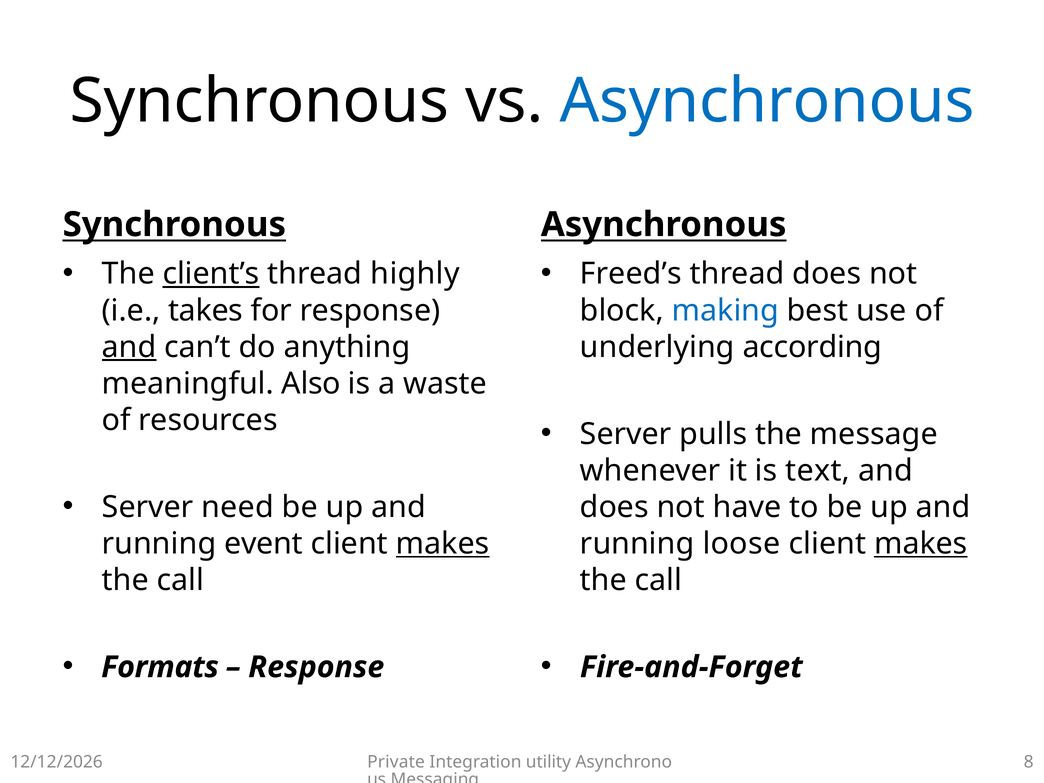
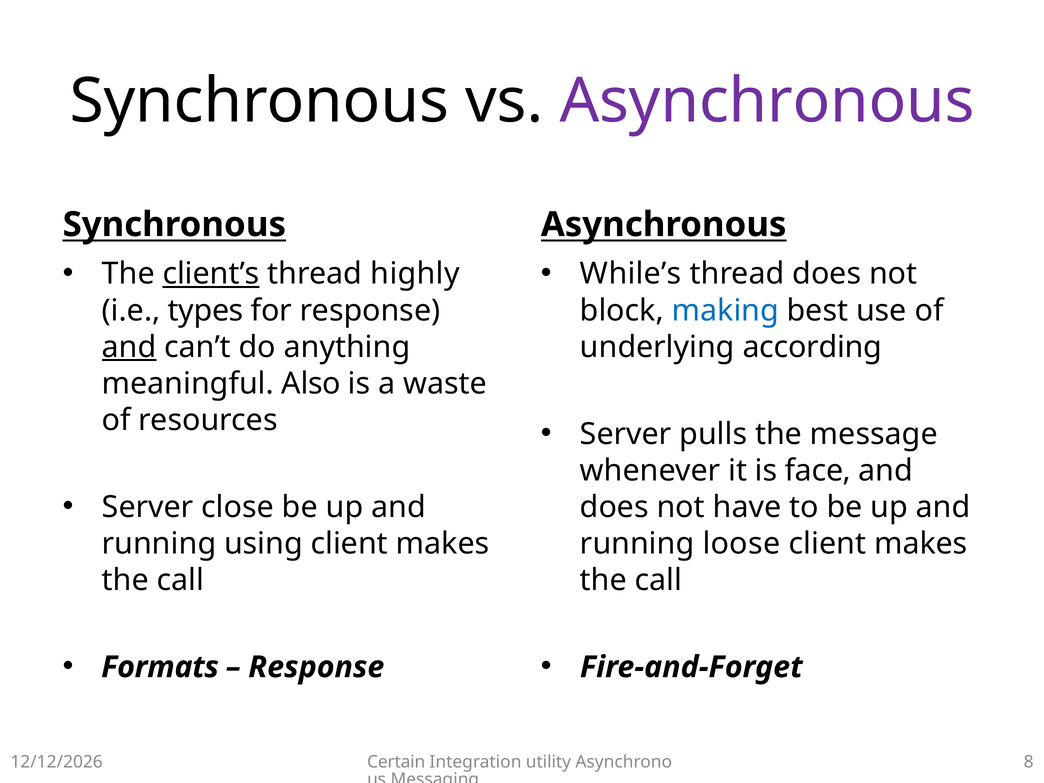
Asynchronous at (767, 101) colour: blue -> purple
Freed’s: Freed’s -> While’s
takes: takes -> types
text: text -> face
need: need -> close
event: event -> using
makes at (443, 544) underline: present -> none
makes at (921, 544) underline: present -> none
Private: Private -> Certain
